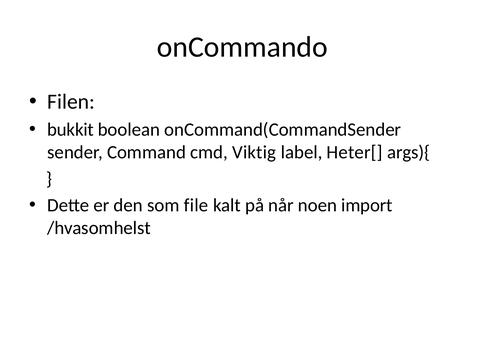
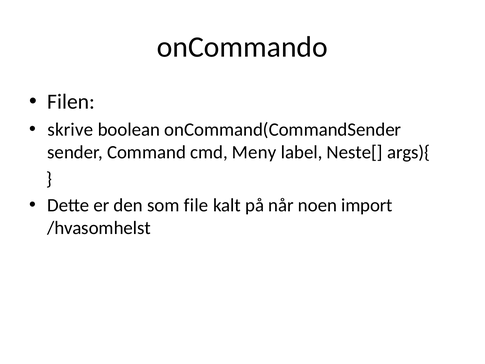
bukkit: bukkit -> skrive
Viktig: Viktig -> Meny
Heter[: Heter[ -> Neste[
